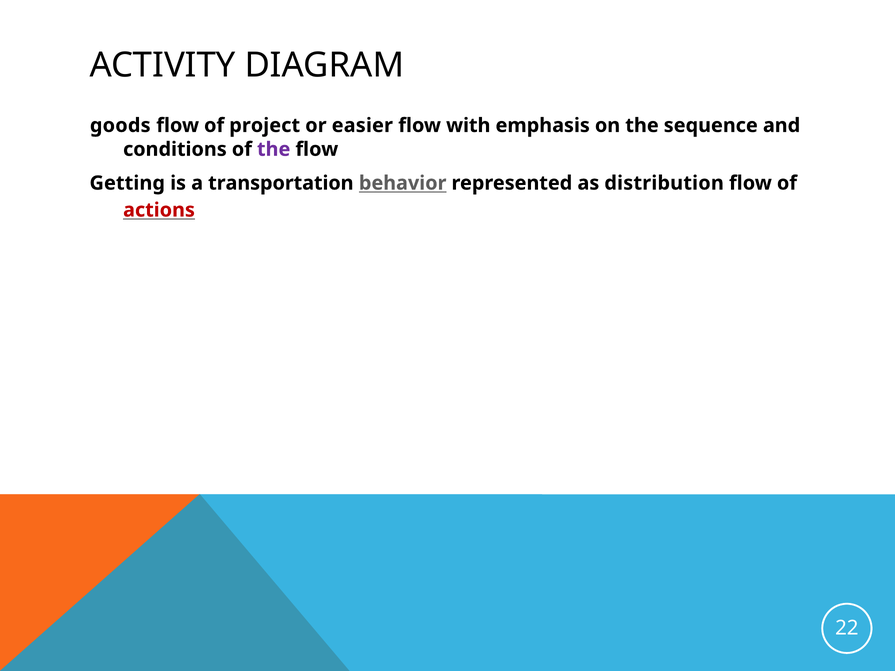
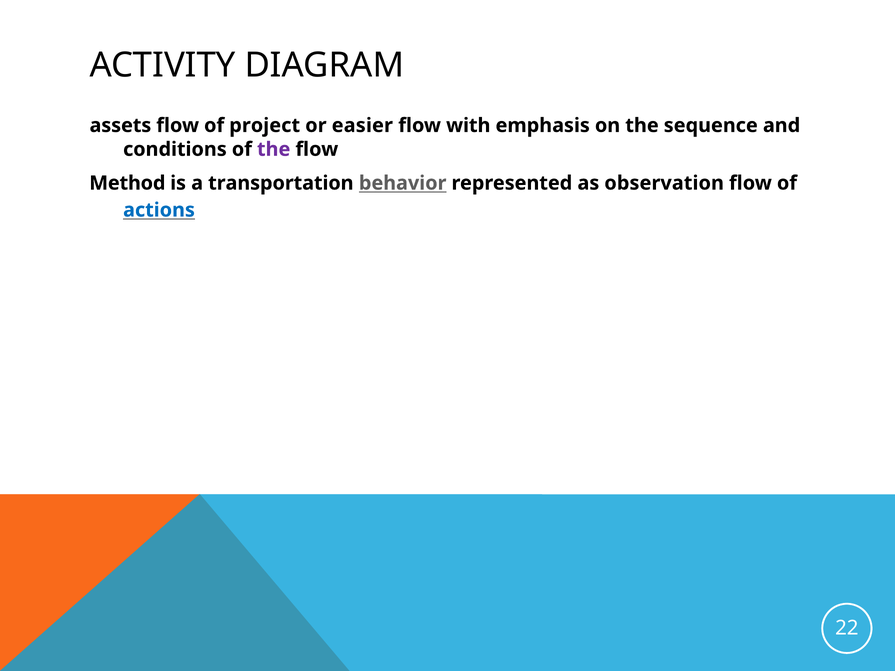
goods: goods -> assets
Getting: Getting -> Method
distribution: distribution -> observation
actions colour: red -> blue
